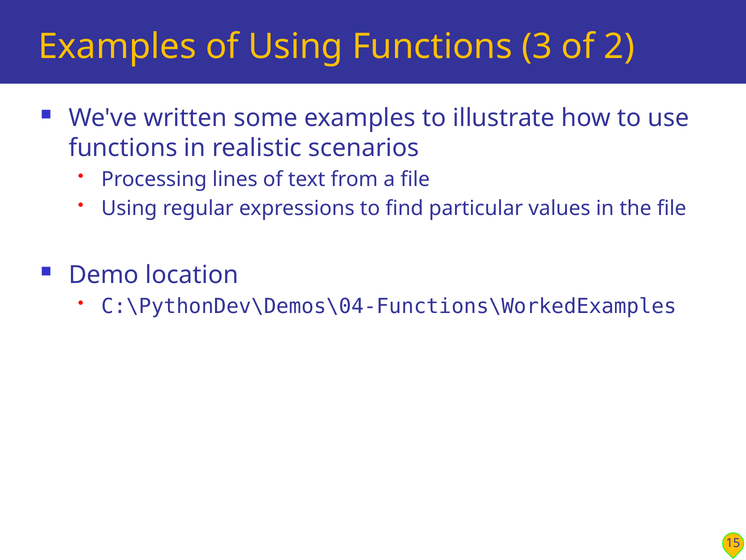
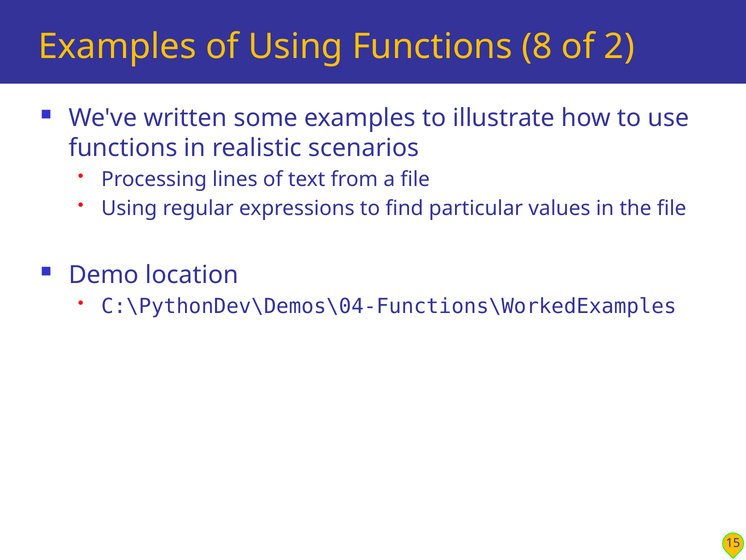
3: 3 -> 8
